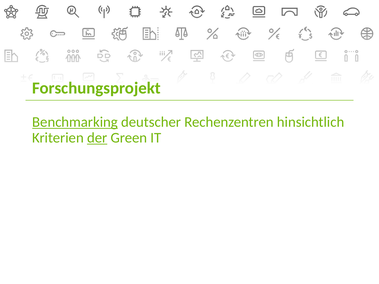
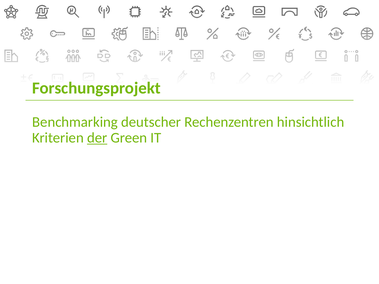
Benchmarking underline: present -> none
